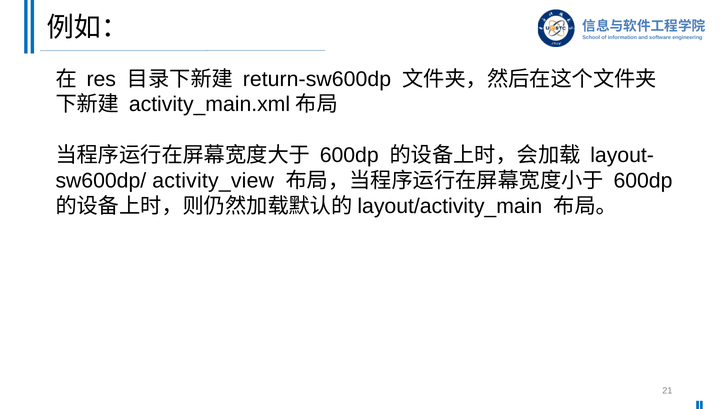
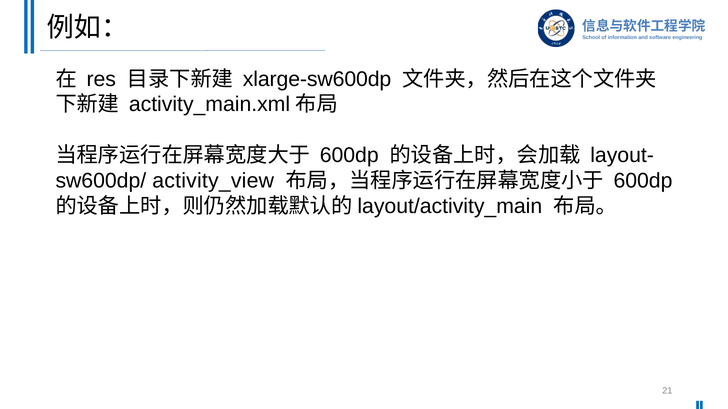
return-sw600dp: return-sw600dp -> xlarge-sw600dp
